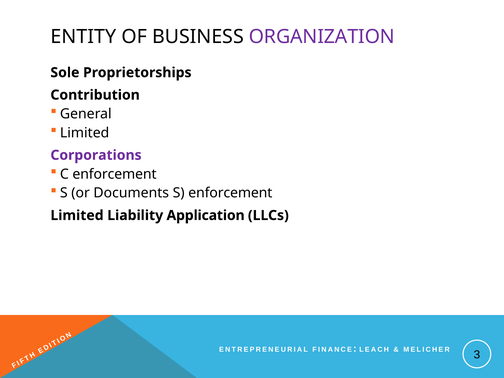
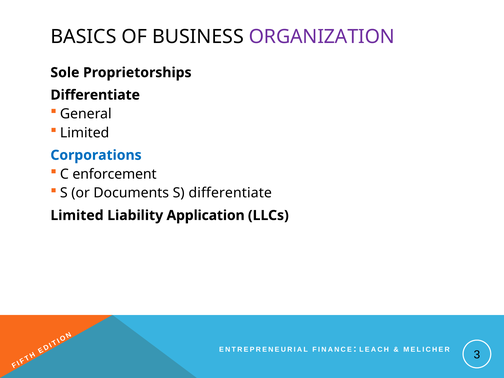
ENTITY: ENTITY -> BASICS
Contribution at (95, 95): Contribution -> Differentiate
Corporations colour: purple -> blue
S enforcement: enforcement -> differentiate
